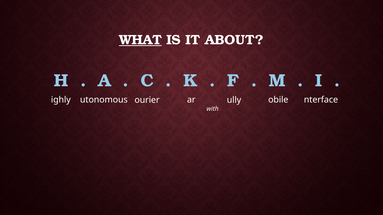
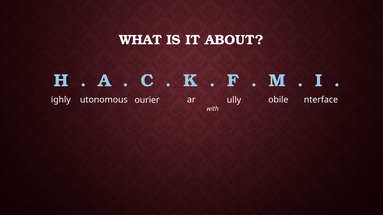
WHAT underline: present -> none
